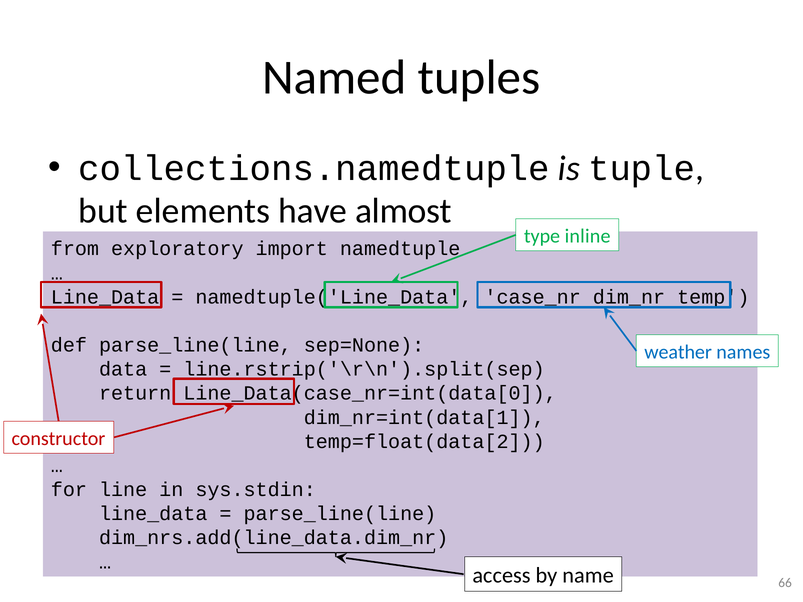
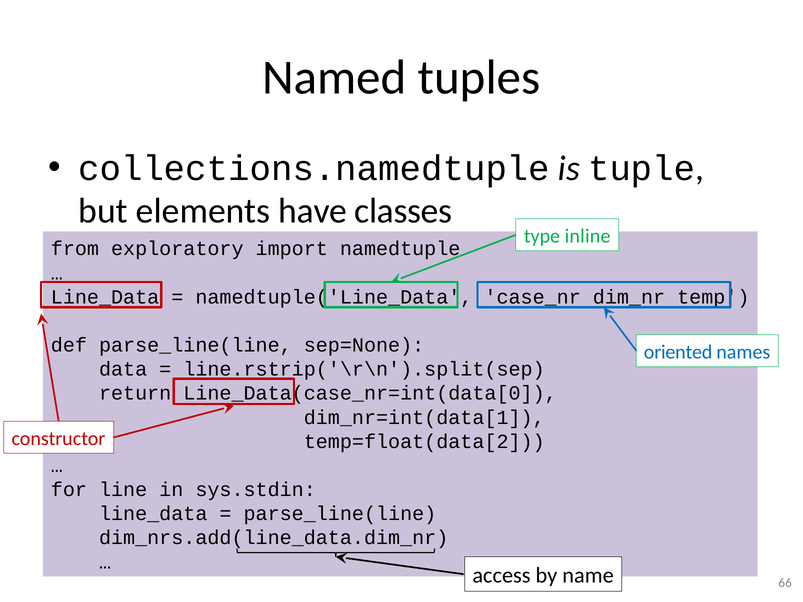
almost: almost -> classes
weather: weather -> oriented
